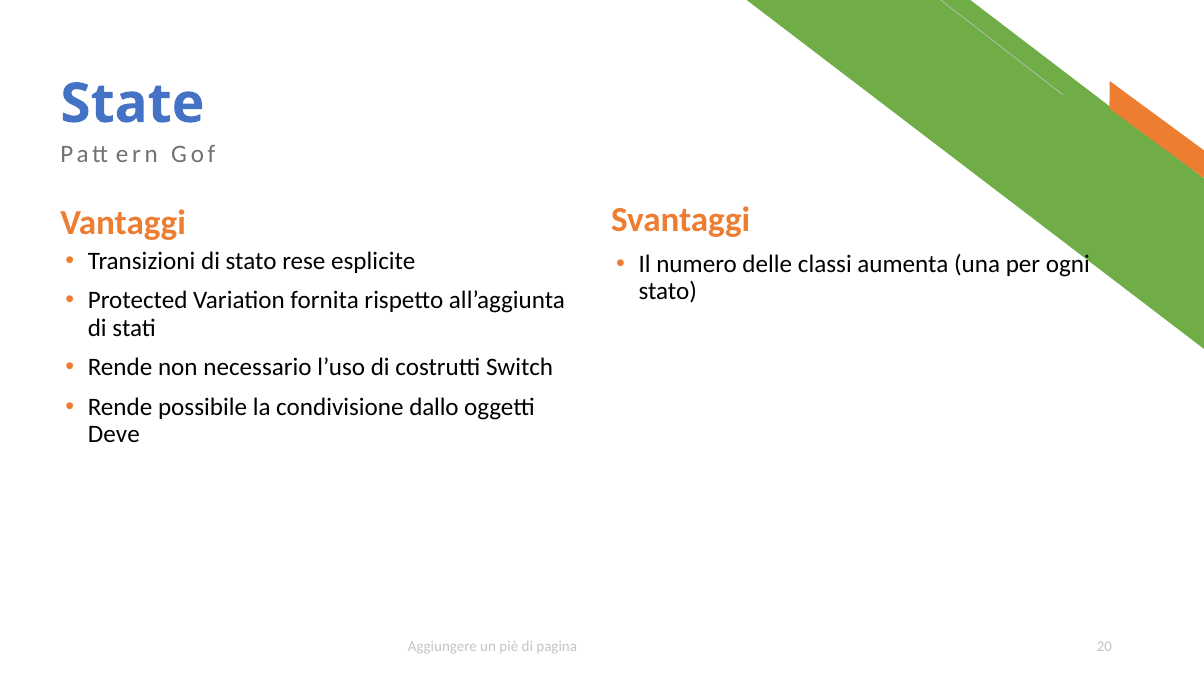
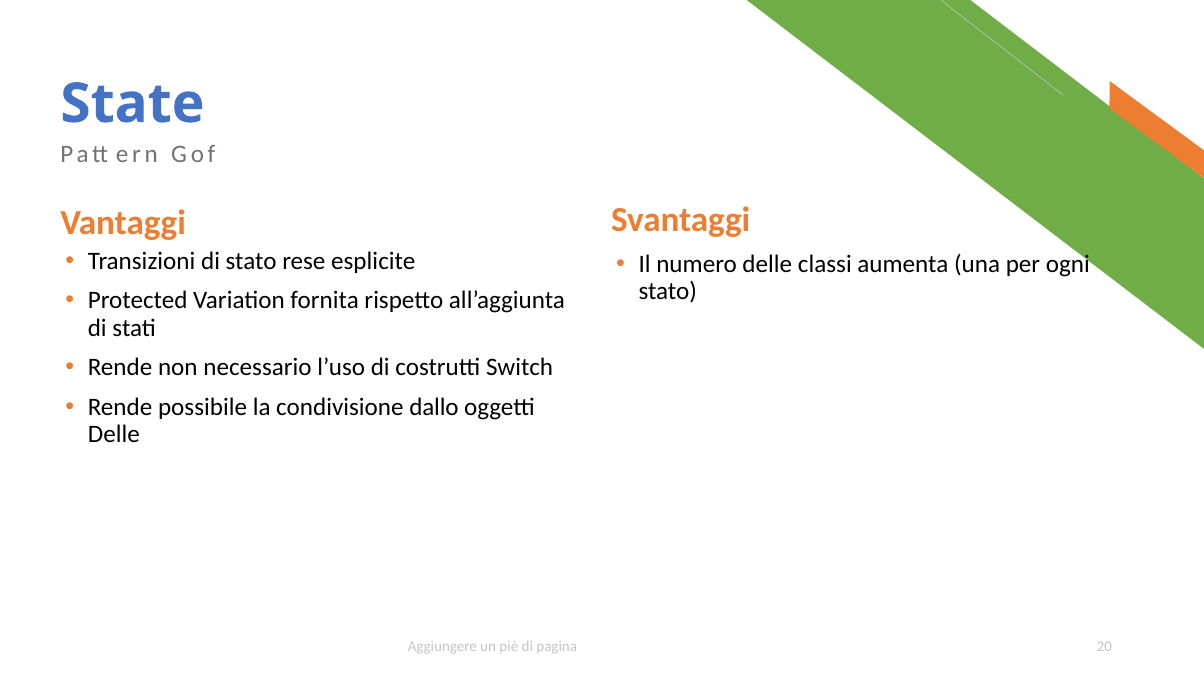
Deve at (114, 434): Deve -> Delle
